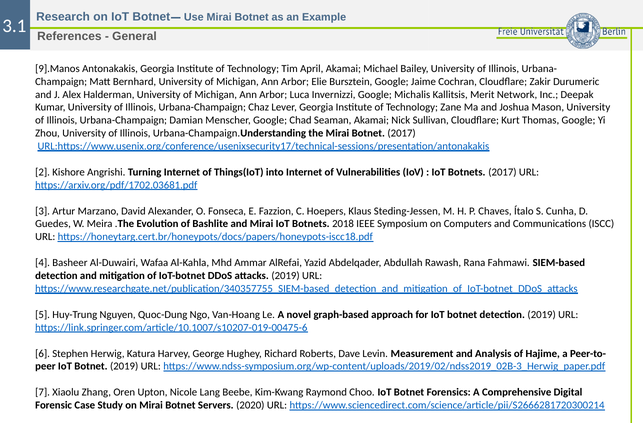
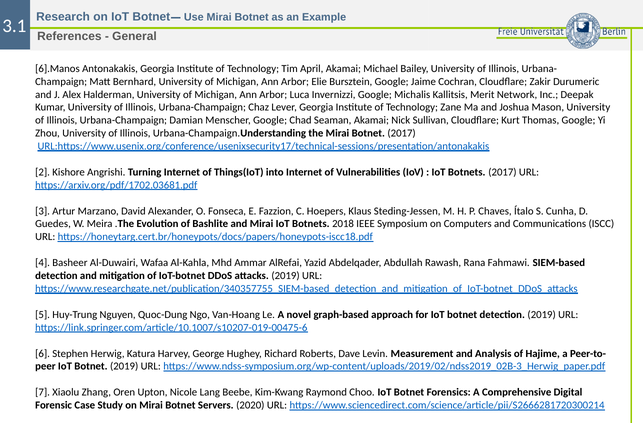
9].Manos: 9].Manos -> 6].Manos
